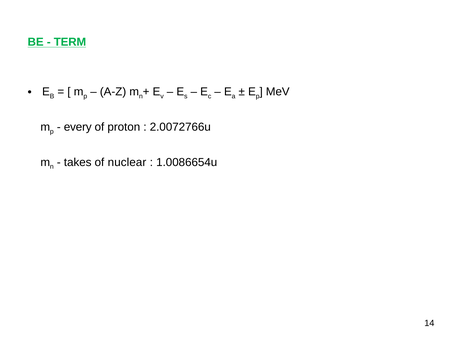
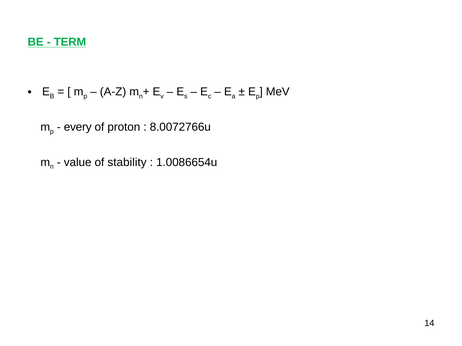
2.0072766u: 2.0072766u -> 8.0072766u
takes: takes -> value
nuclear: nuclear -> stability
